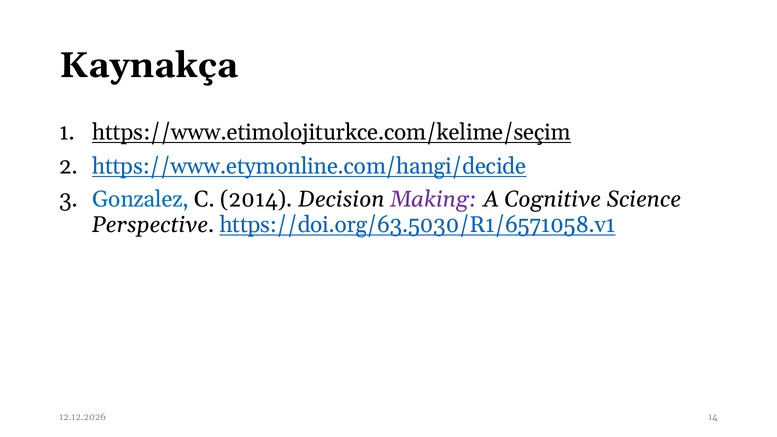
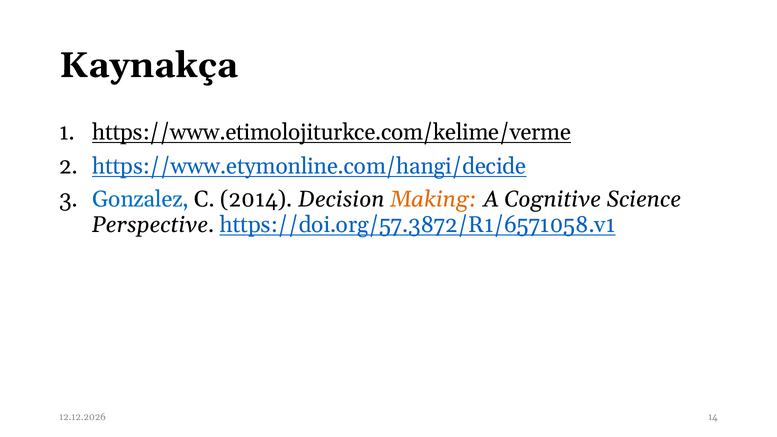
https://www.etimolojiturkce.com/kelime/seçim: https://www.etimolojiturkce.com/kelime/seçim -> https://www.etimolojiturkce.com/kelime/verme
Making colour: purple -> orange
https://doi.org/63.5030/R1/6571058.v1: https://doi.org/63.5030/R1/6571058.v1 -> https://doi.org/57.3872/R1/6571058.v1
